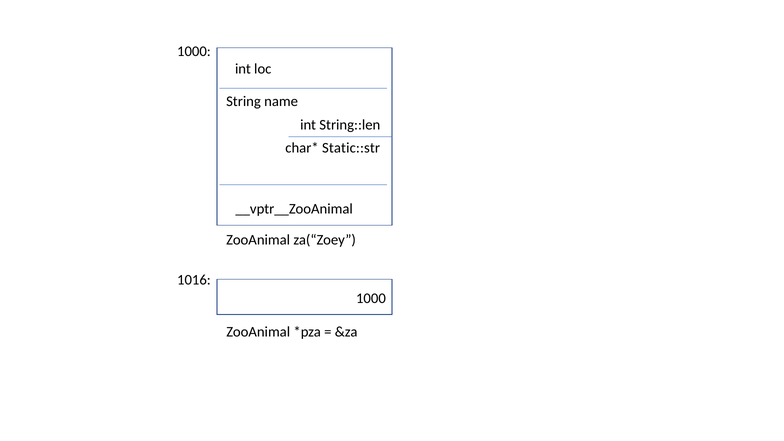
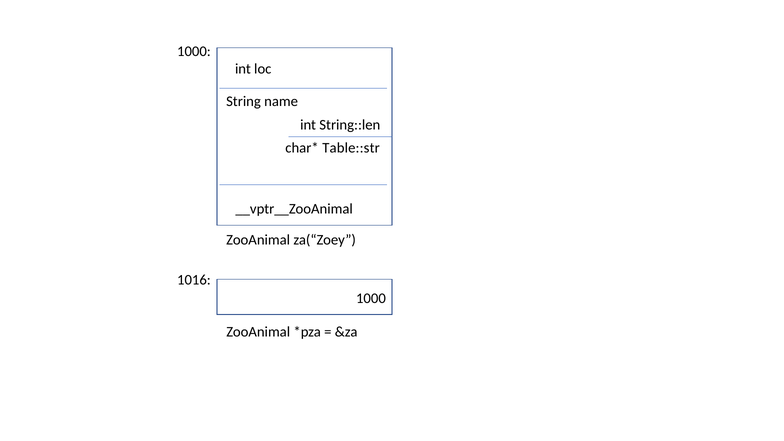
Static::str: Static::str -> Table::str
